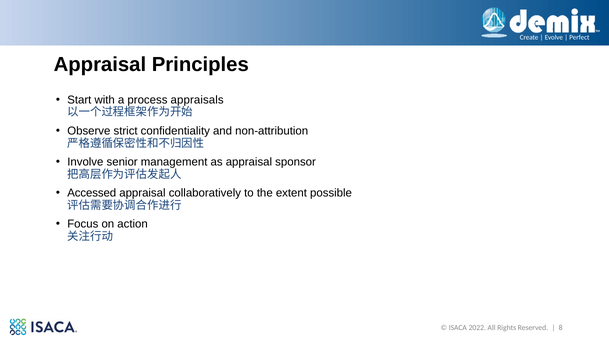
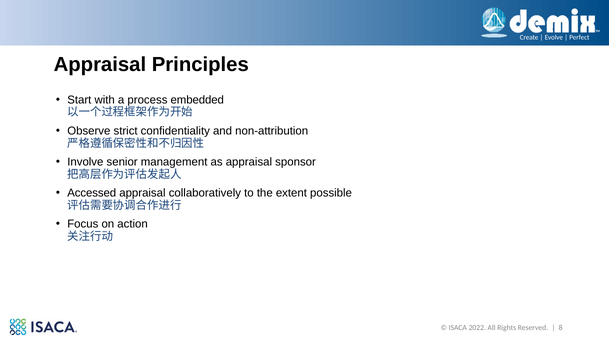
appraisals: appraisals -> embedded
